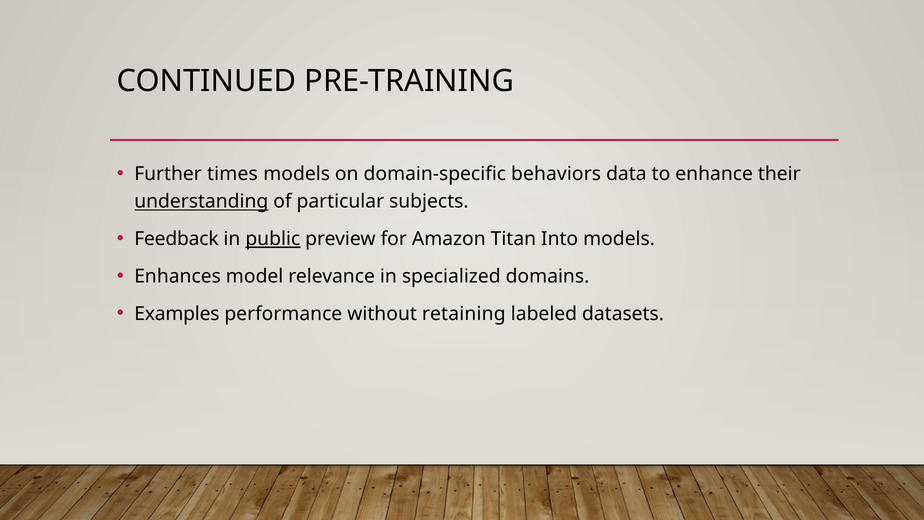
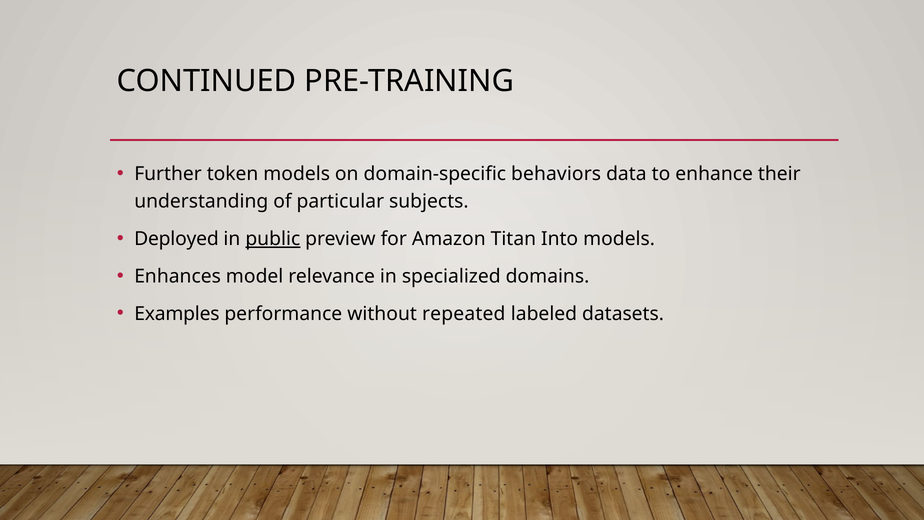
times: times -> token
understanding underline: present -> none
Feedback: Feedback -> Deployed
retaining: retaining -> repeated
